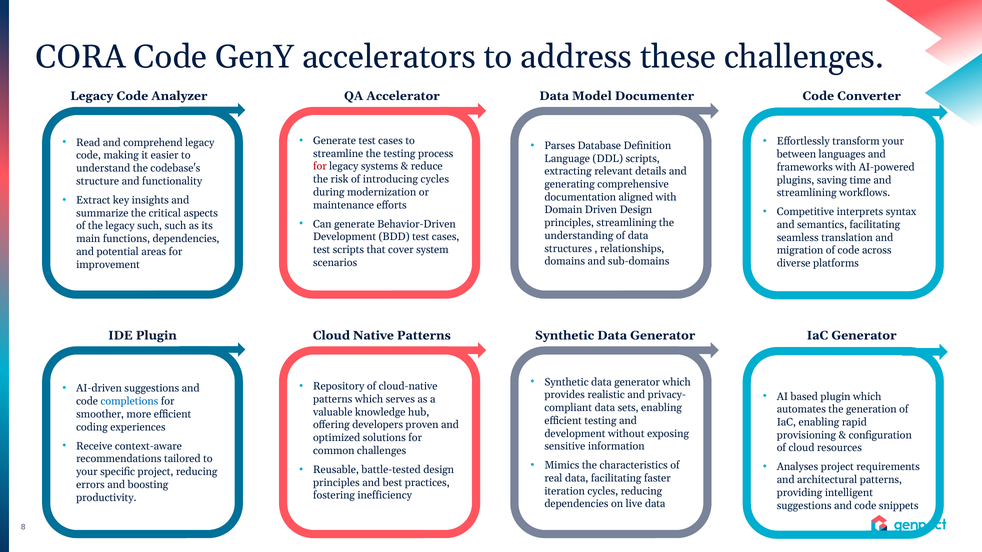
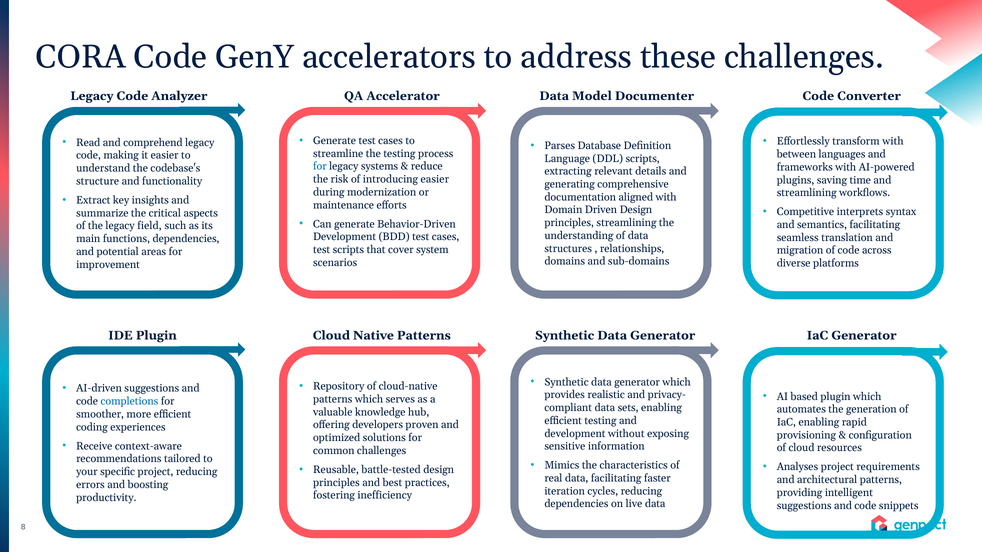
transform your: your -> with
for at (320, 167) colour: red -> blue
introducing cycles: cycles -> easier
legacy such: such -> field
